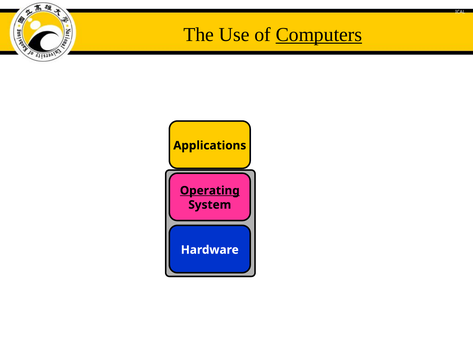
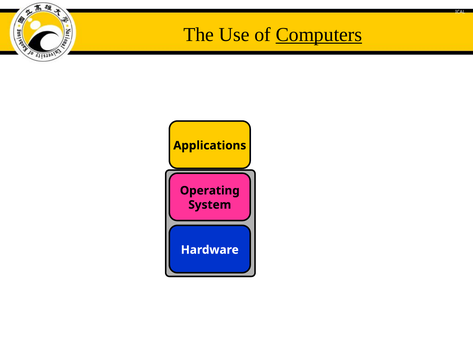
Operating underline: present -> none
